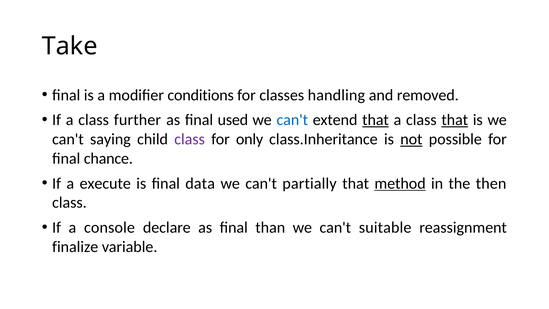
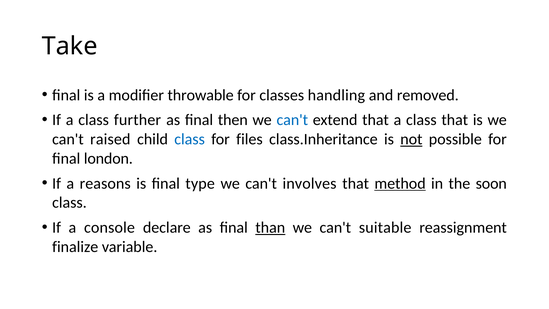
conditions: conditions -> throwable
used: used -> then
that at (376, 120) underline: present -> none
that at (455, 120) underline: present -> none
saying: saying -> raised
class at (190, 139) colour: purple -> blue
only: only -> files
chance: chance -> london
execute: execute -> reasons
data: data -> type
partially: partially -> involves
then: then -> soon
than underline: none -> present
